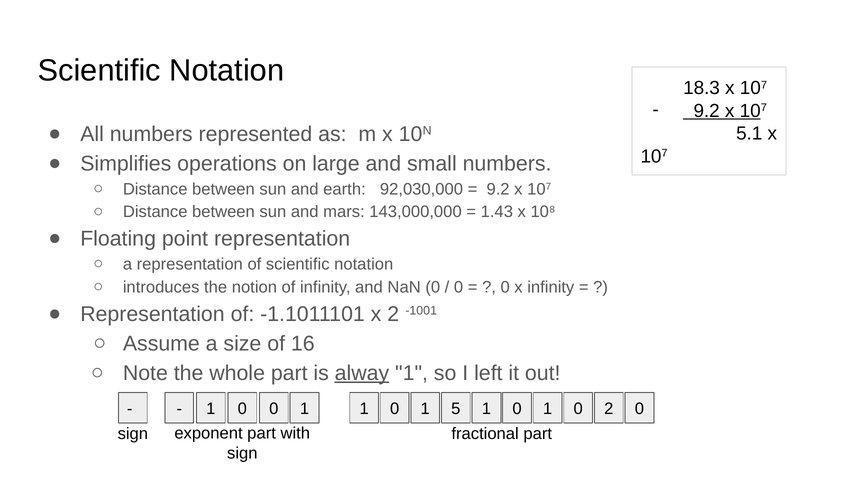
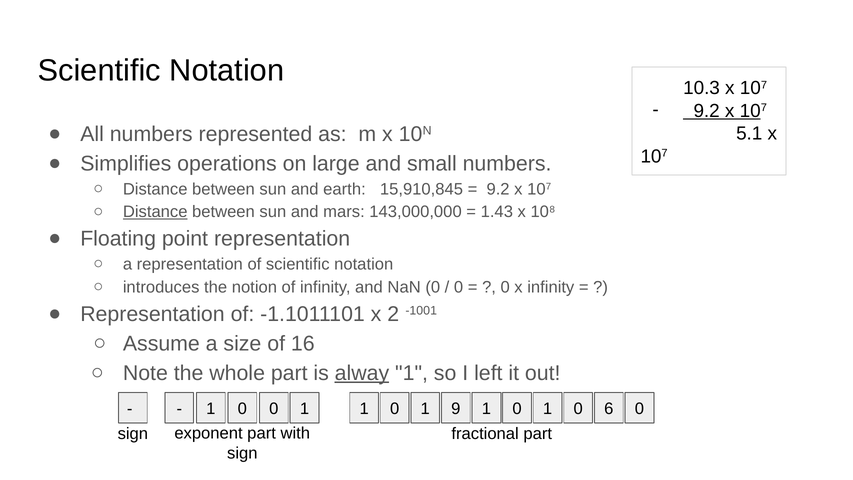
18.3: 18.3 -> 10.3
92,030,000: 92,030,000 -> 15,910,845
Distance at (155, 212) underline: none -> present
5: 5 -> 9
0 2: 2 -> 6
